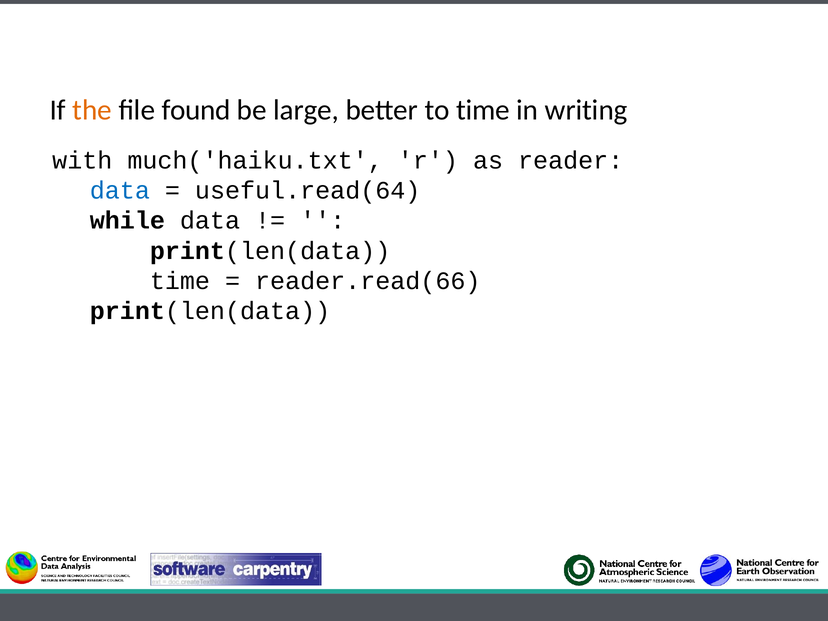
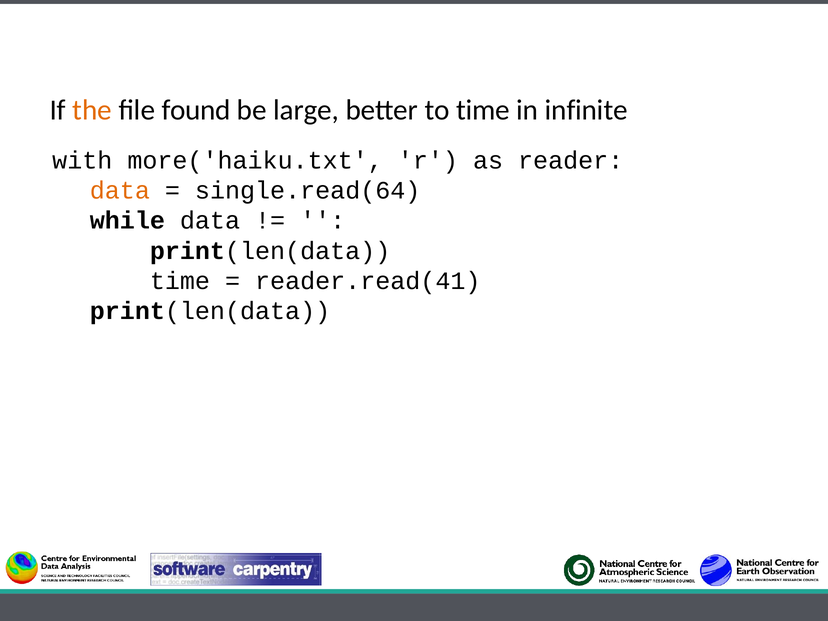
writing: writing -> infinite
much('haiku.txt: much('haiku.txt -> more('haiku.txt
data at (120, 191) colour: blue -> orange
useful.read(64: useful.read(64 -> single.read(64
reader.read(66: reader.read(66 -> reader.read(41
